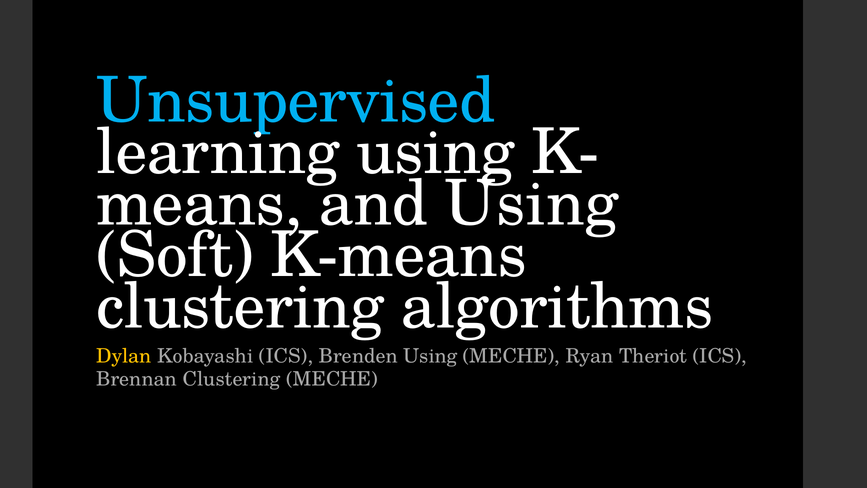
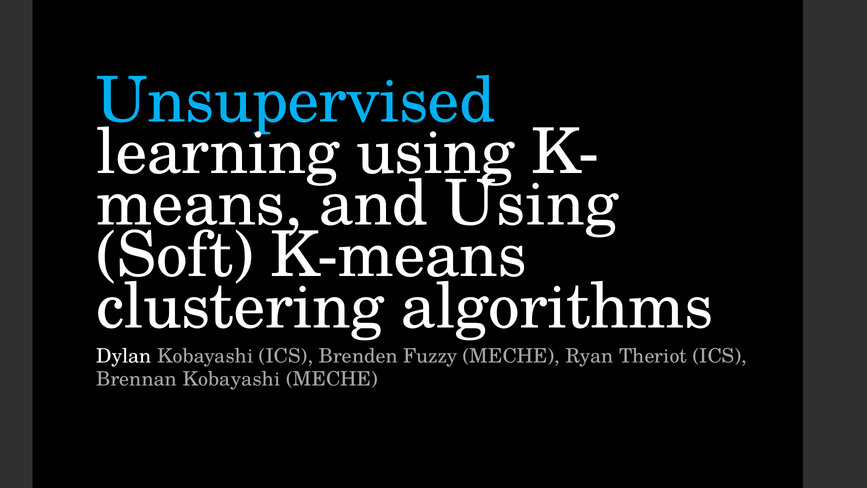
Dylan colour: yellow -> white
Brenden Using: Using -> Fuzzy
Brennan Clustering: Clustering -> Kobayashi
